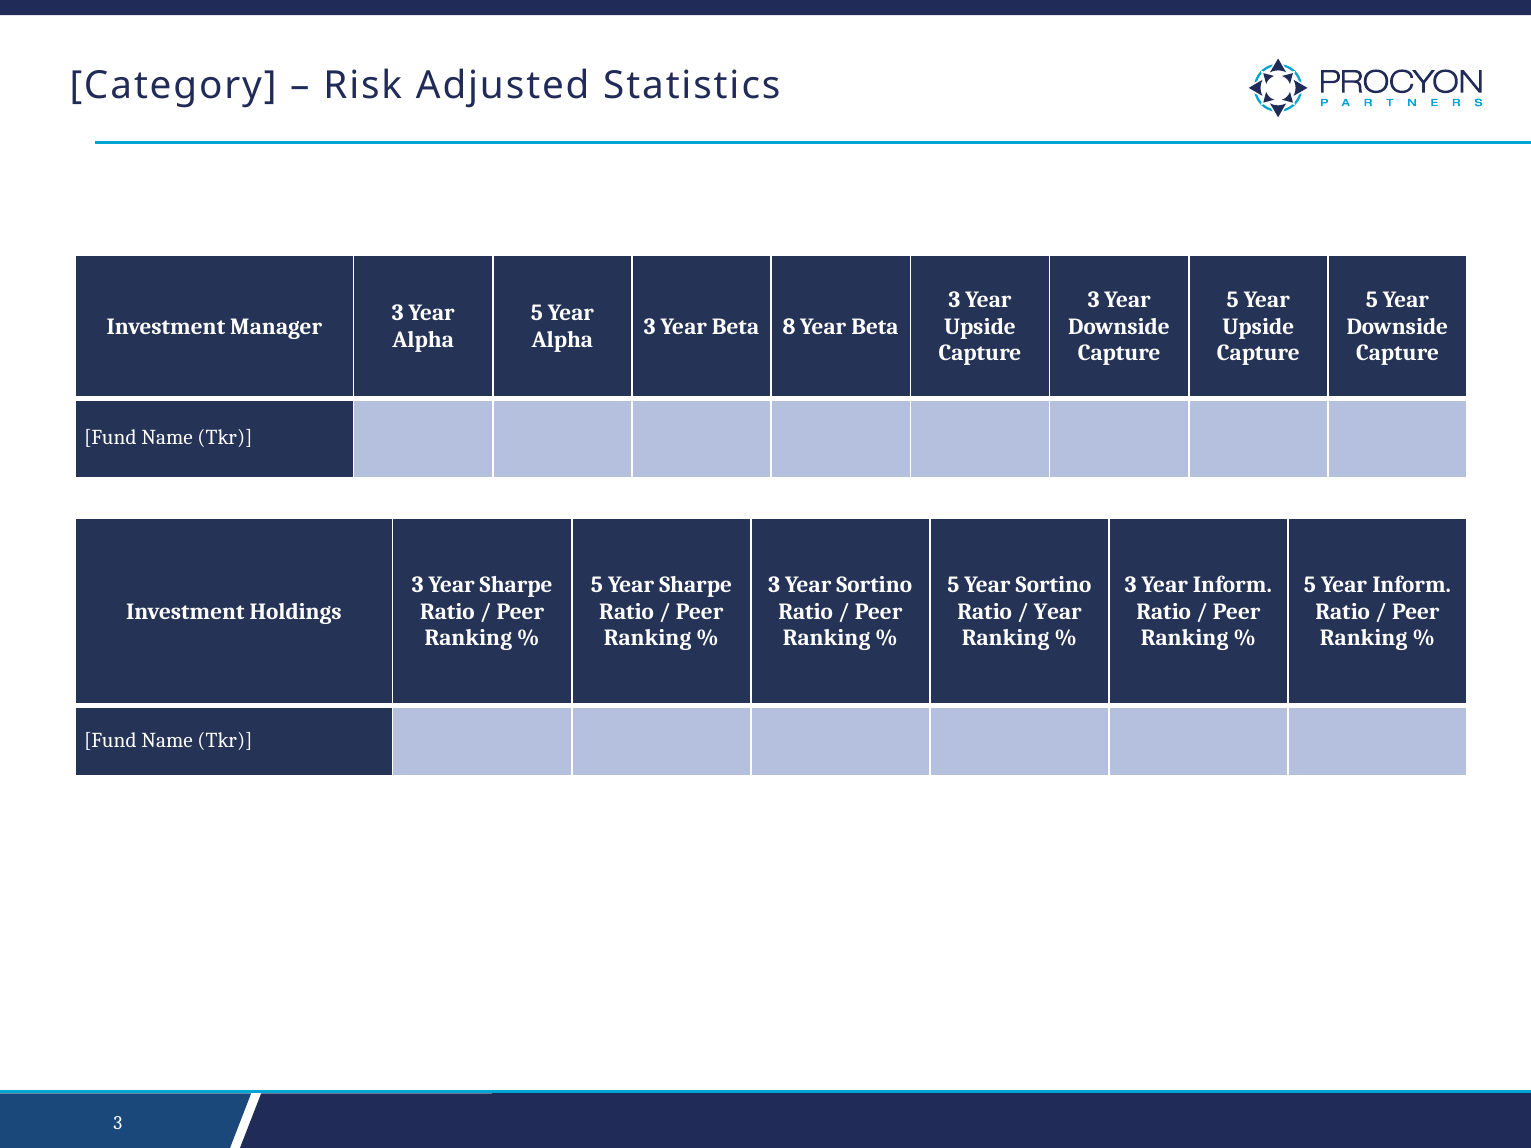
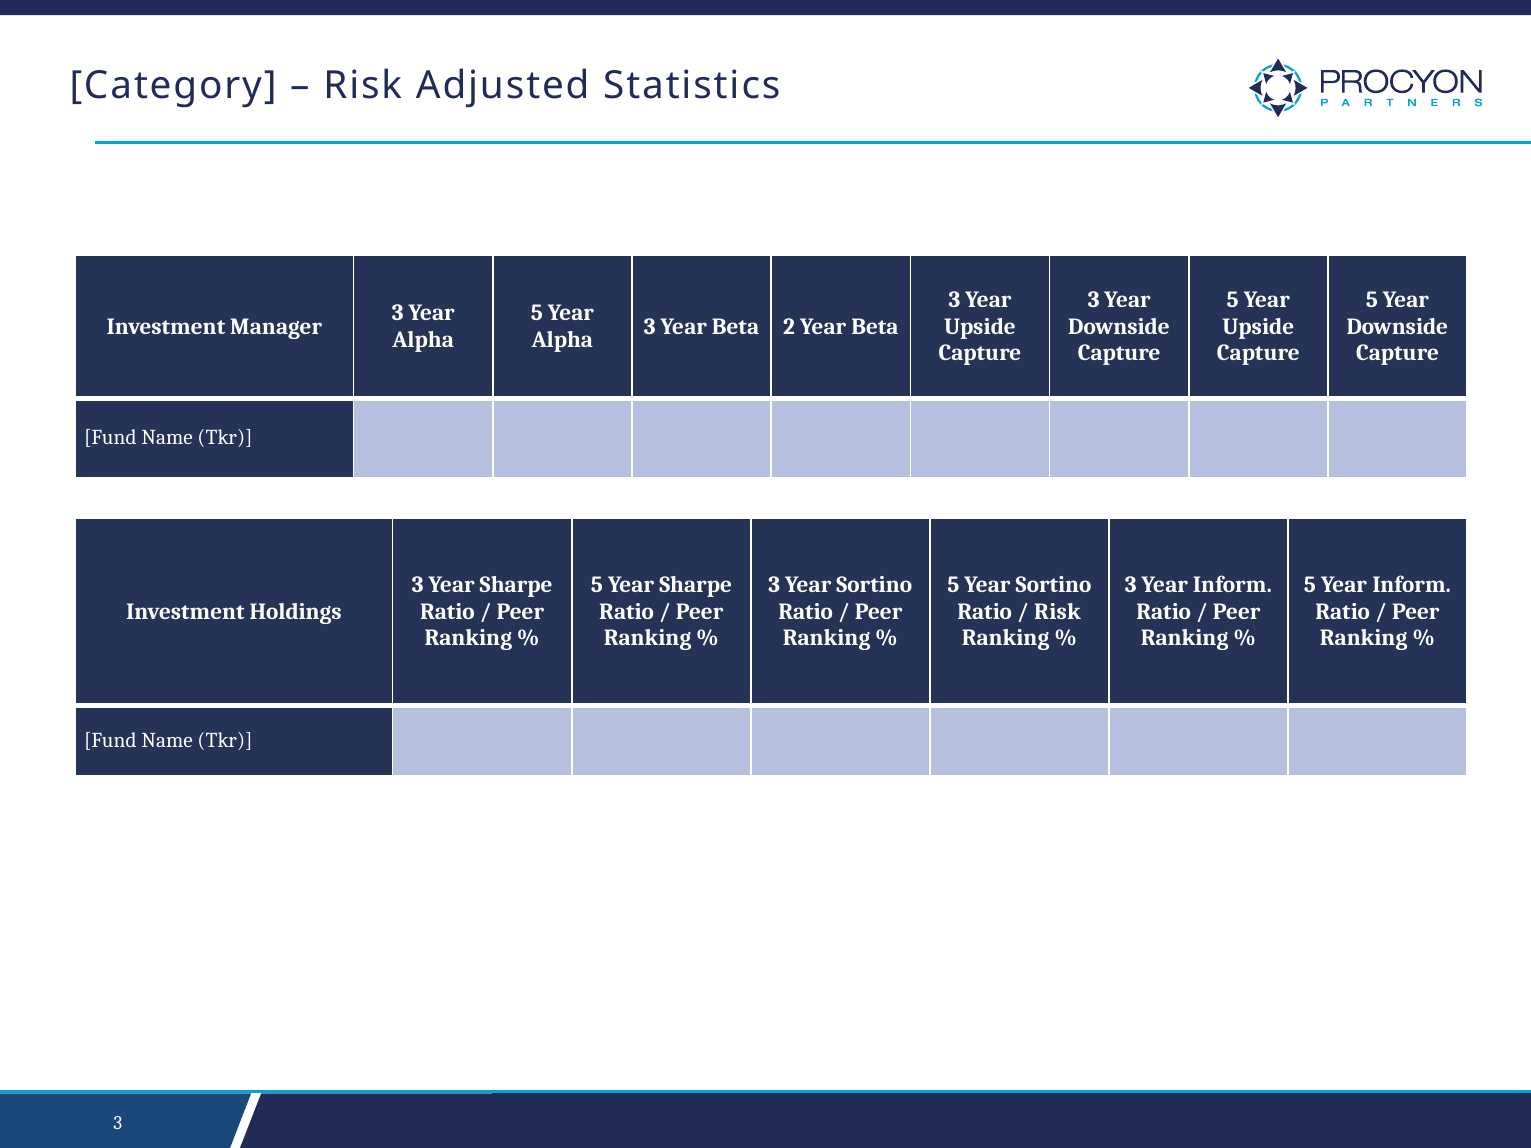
8: 8 -> 2
Year at (1058, 612): Year -> Risk
